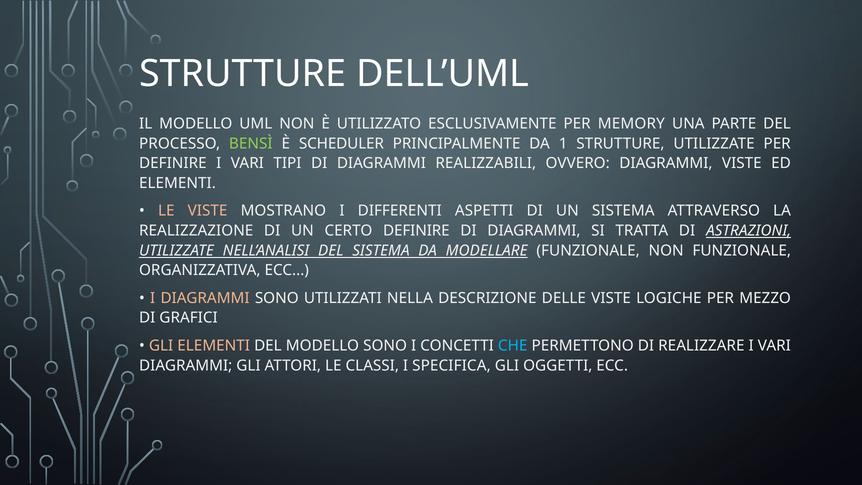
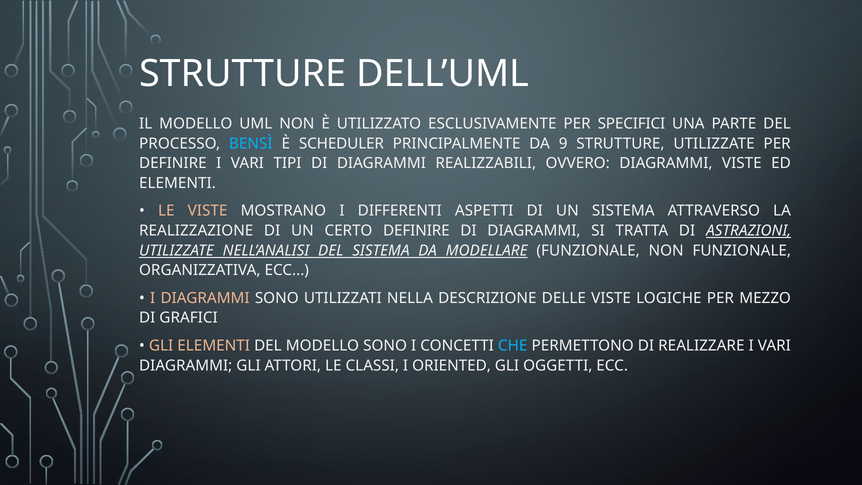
MEMORY: MEMORY -> SPECIFICI
BENSÌ colour: light green -> light blue
1: 1 -> 9
SPECIFICA: SPECIFICA -> ORIENTED
